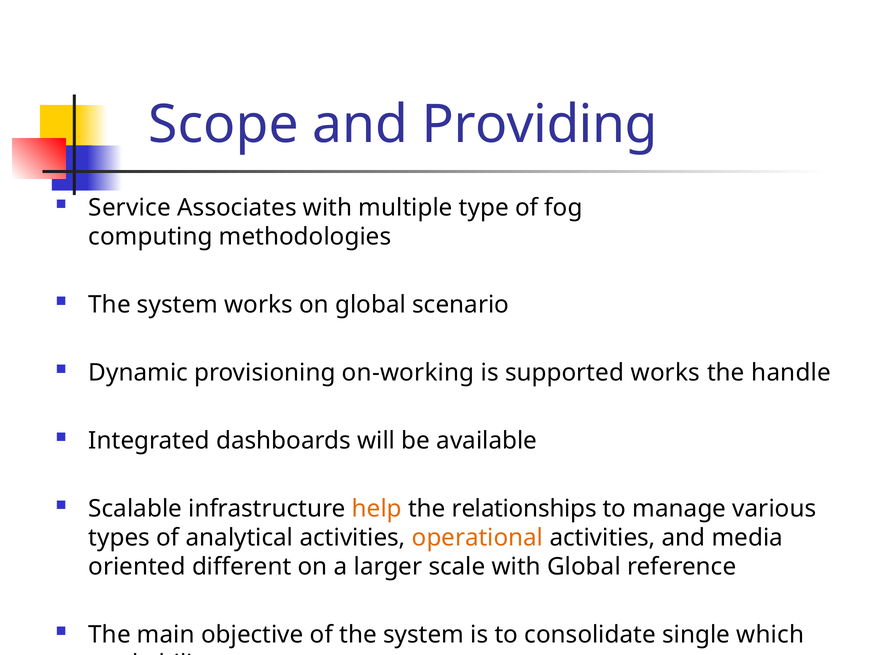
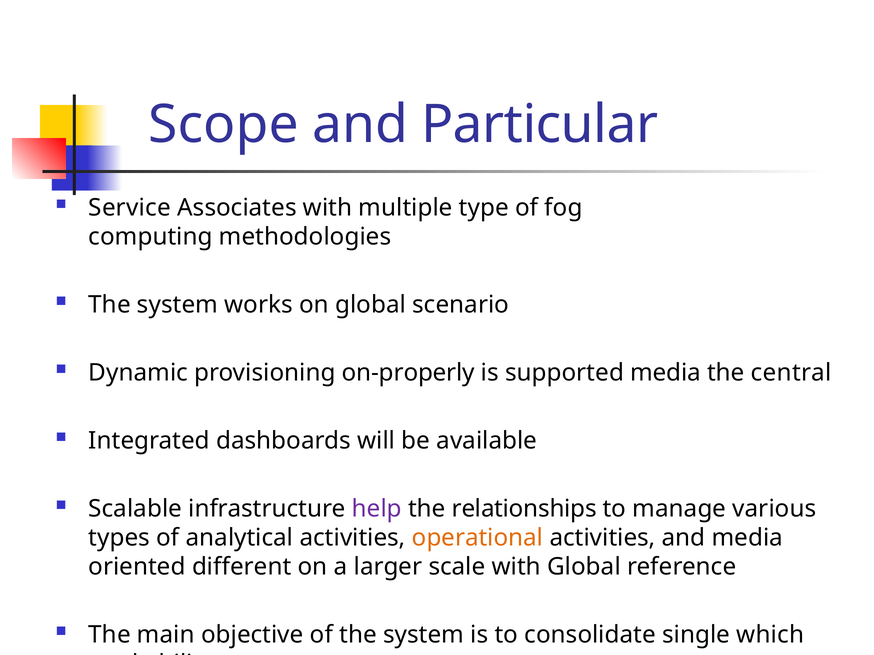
Providing: Providing -> Particular
on-working: on-working -> on-properly
supported works: works -> media
handle: handle -> central
help colour: orange -> purple
